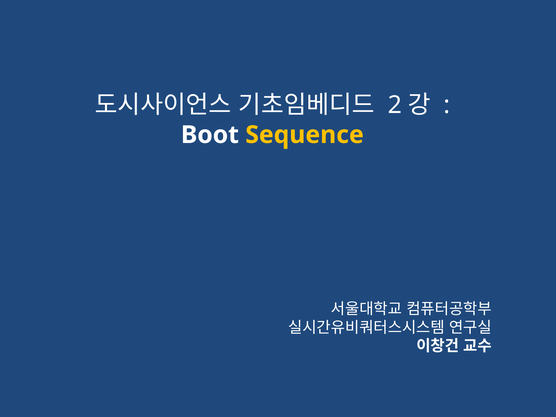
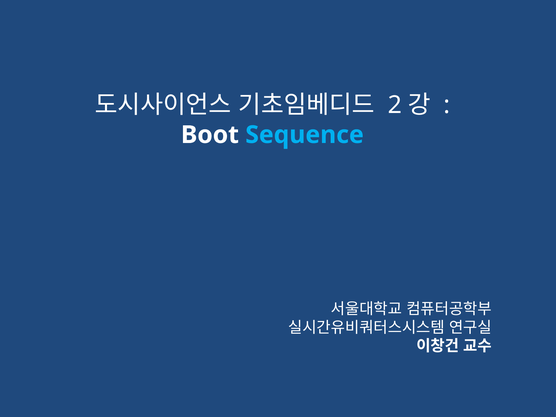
Sequence colour: yellow -> light blue
